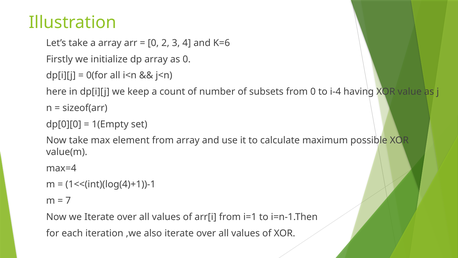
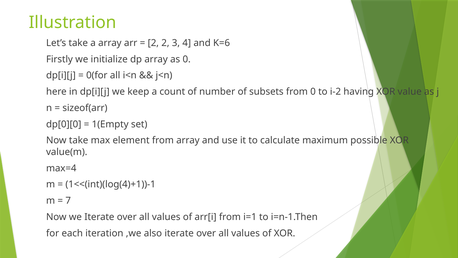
0 at (153, 43): 0 -> 2
i-4: i-4 -> i-2
